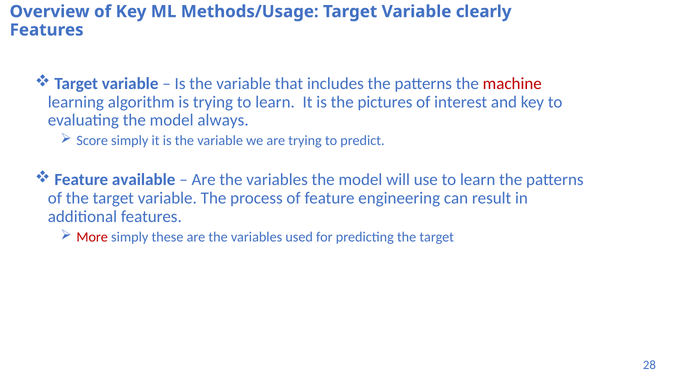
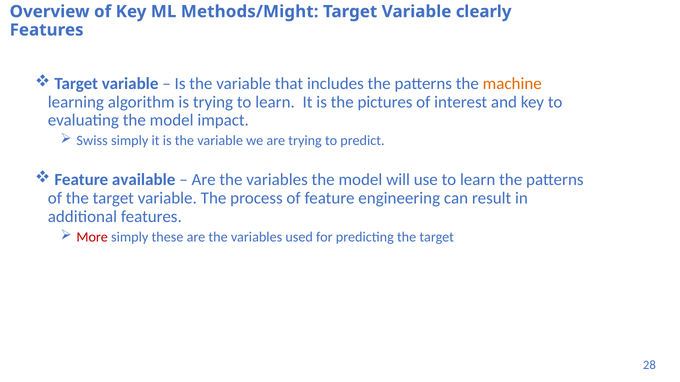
Methods/Usage: Methods/Usage -> Methods/Might
machine colour: red -> orange
always: always -> impact
Score: Score -> Swiss
